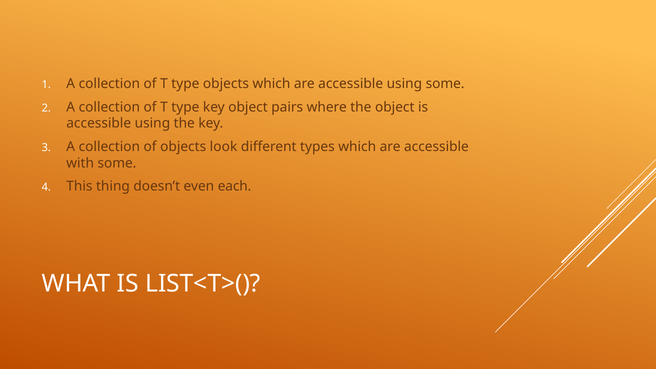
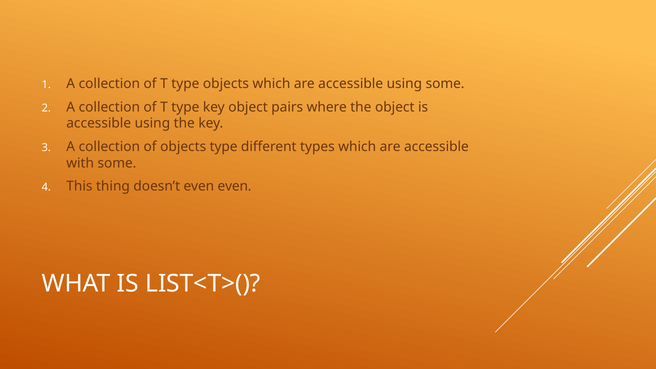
objects look: look -> type
even each: each -> even
